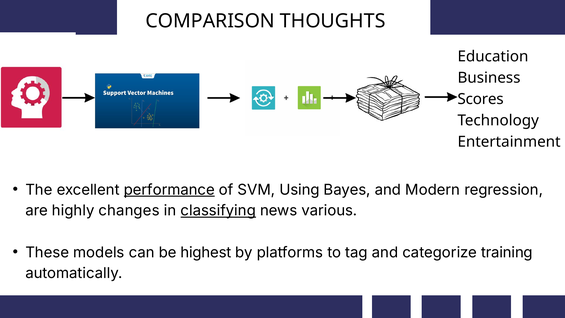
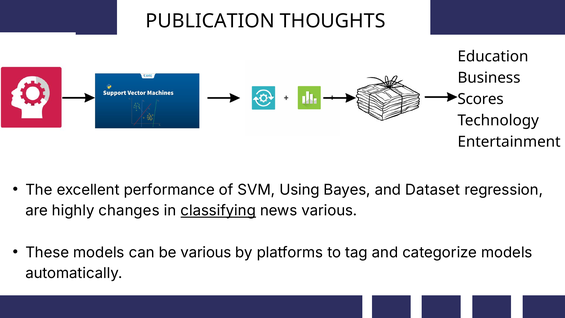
COMPARISON: COMPARISON -> PUBLICATION
performance underline: present -> none
Modern: Modern -> Dataset
be highest: highest -> various
categorize training: training -> models
